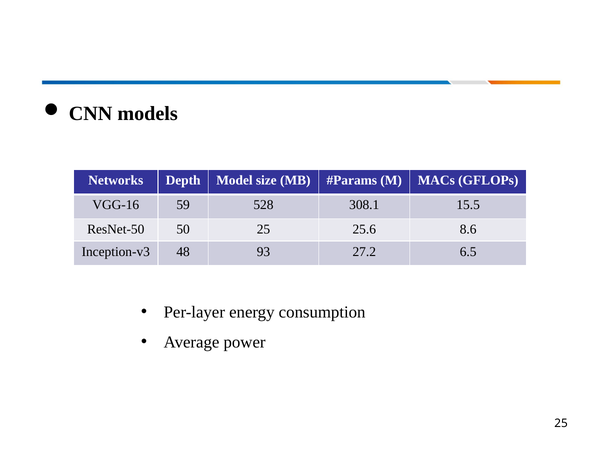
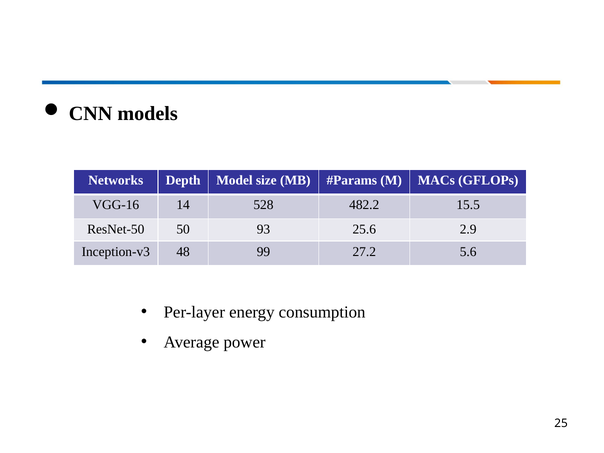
59: 59 -> 14
308.1: 308.1 -> 482.2
50 25: 25 -> 93
8.6: 8.6 -> 2.9
93: 93 -> 99
6.5: 6.5 -> 5.6
